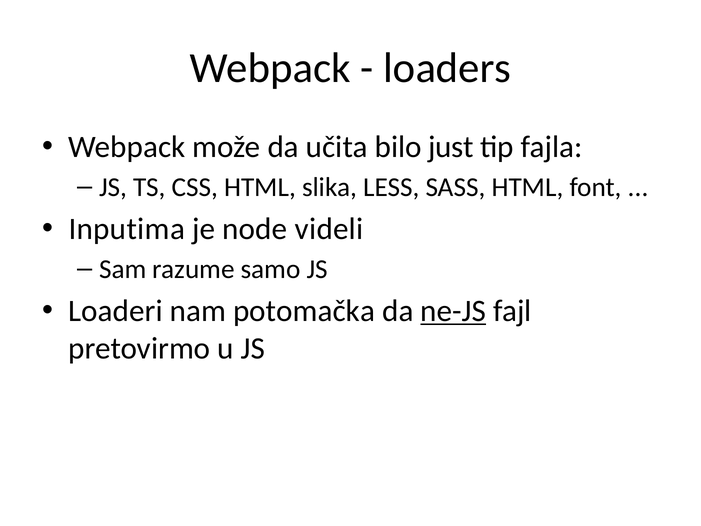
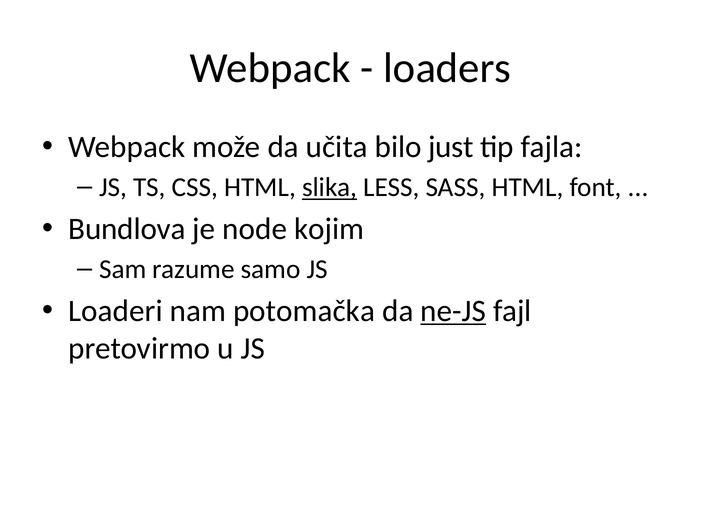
slika underline: none -> present
Inputima: Inputima -> Bundlova
videli: videli -> kojim
